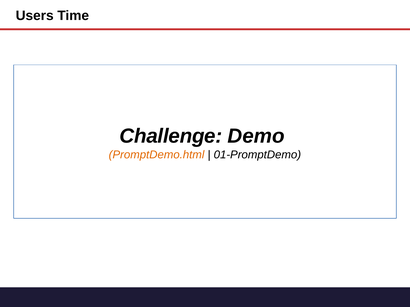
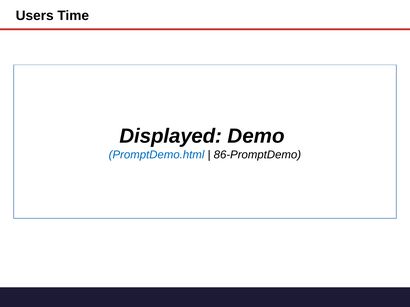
Challenge: Challenge -> Displayed
PromptDemo.html colour: orange -> blue
01-PromptDemo: 01-PromptDemo -> 86-PromptDemo
